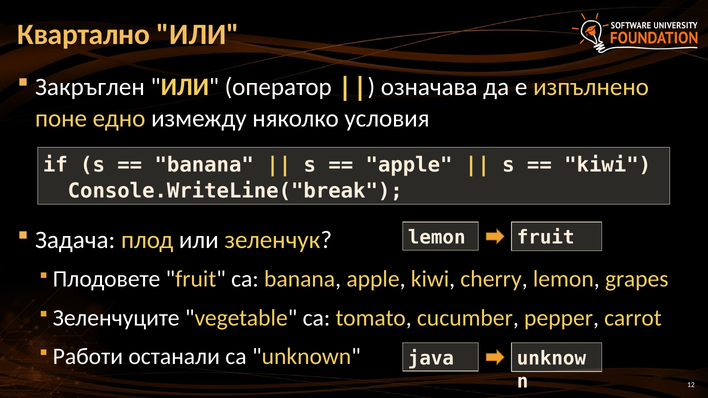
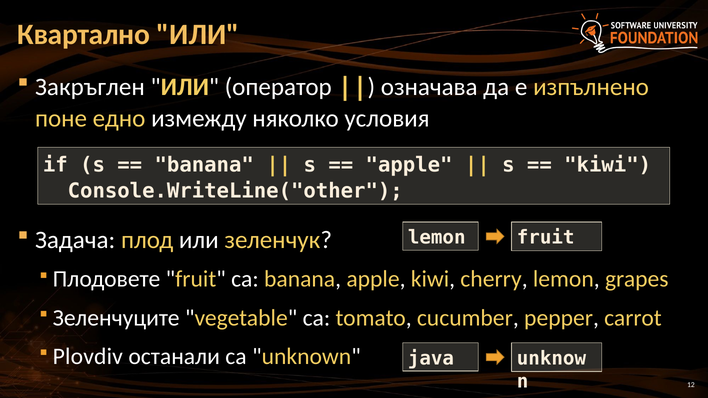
Console.WriteLine("break: Console.WriteLine("break -> Console.WriteLine("other
Работи: Работи -> Plovdiv
